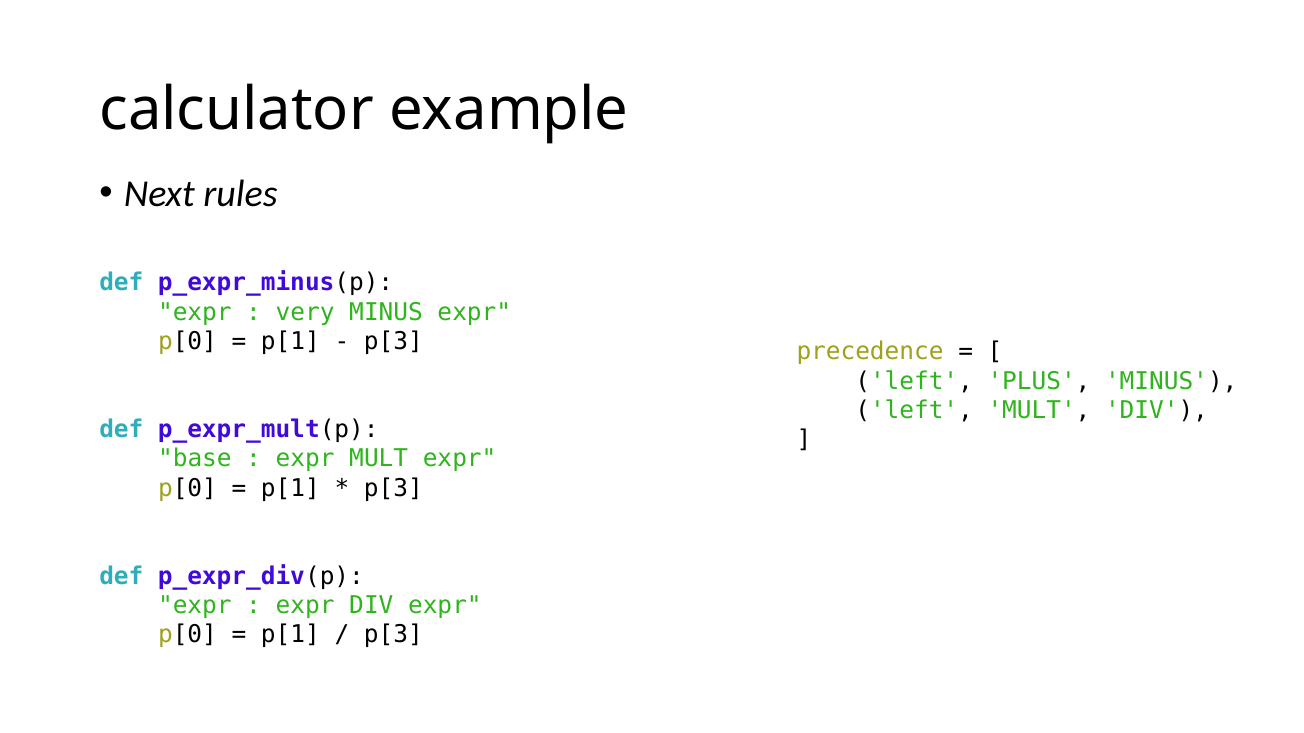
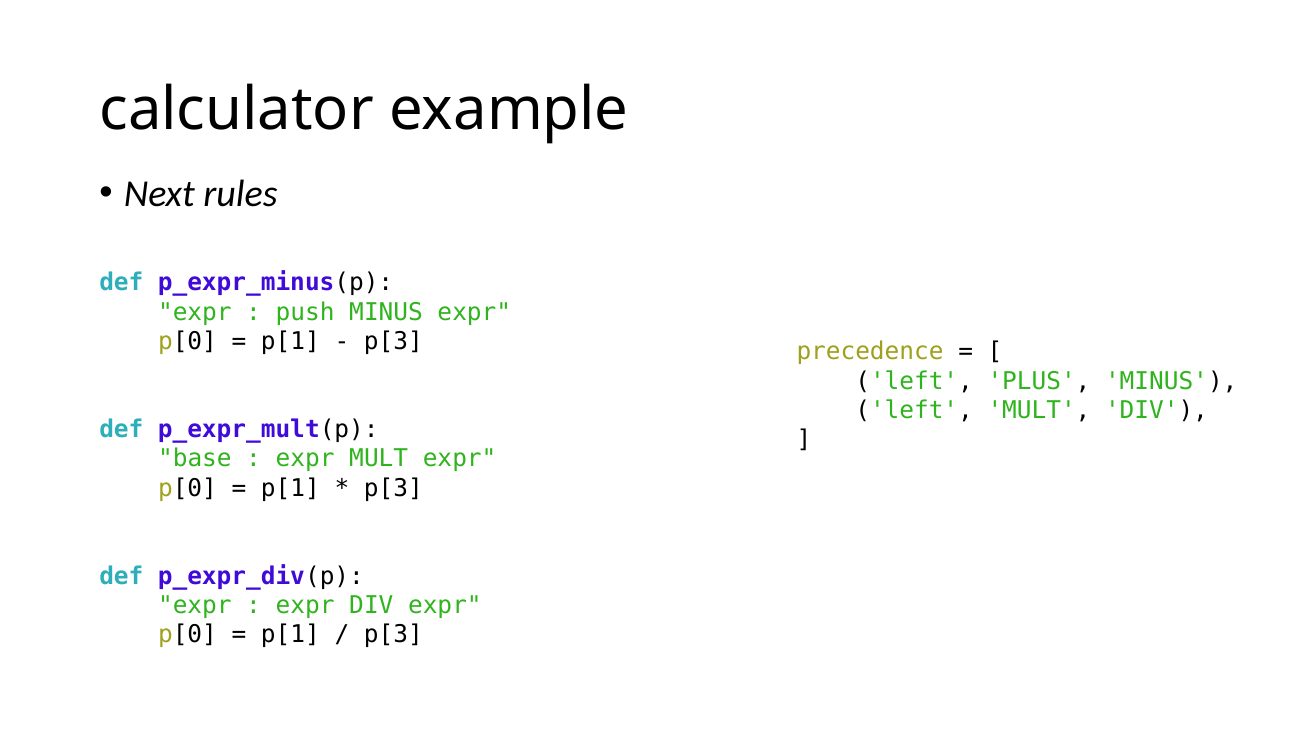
very: very -> push
